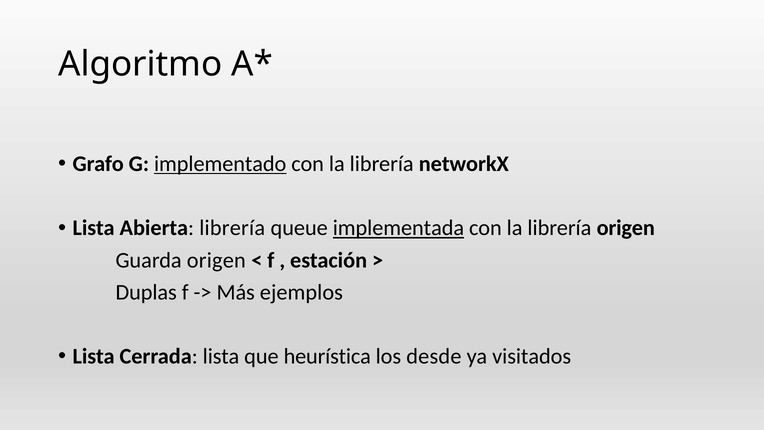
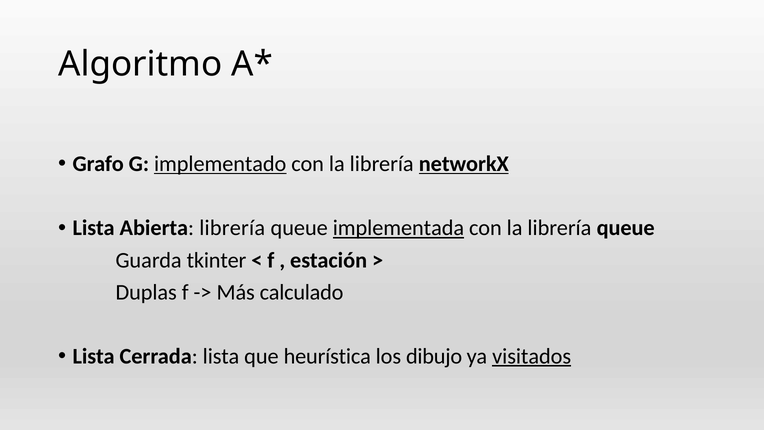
networkX underline: none -> present
la librería origen: origen -> queue
Guarda origen: origen -> tkinter
ejemplos: ejemplos -> calculado
desde: desde -> dibujo
visitados underline: none -> present
